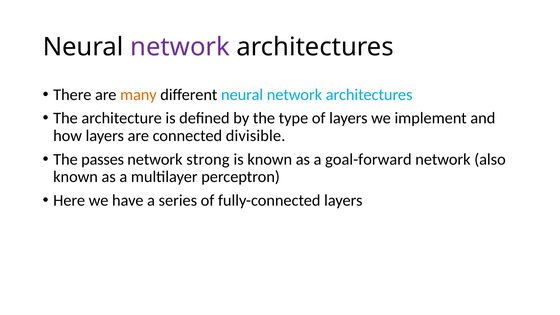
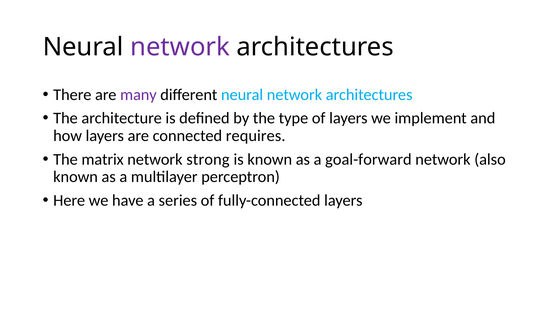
many colour: orange -> purple
divisible: divisible -> requires
passes: passes -> matrix
